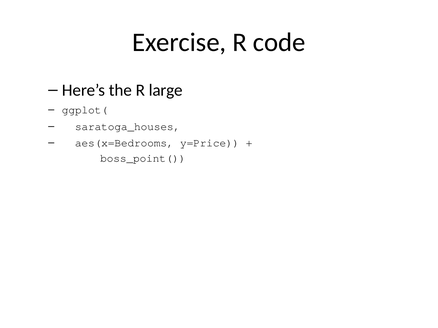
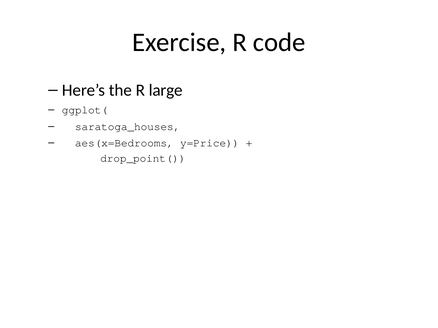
boss_point(: boss_point( -> drop_point(
